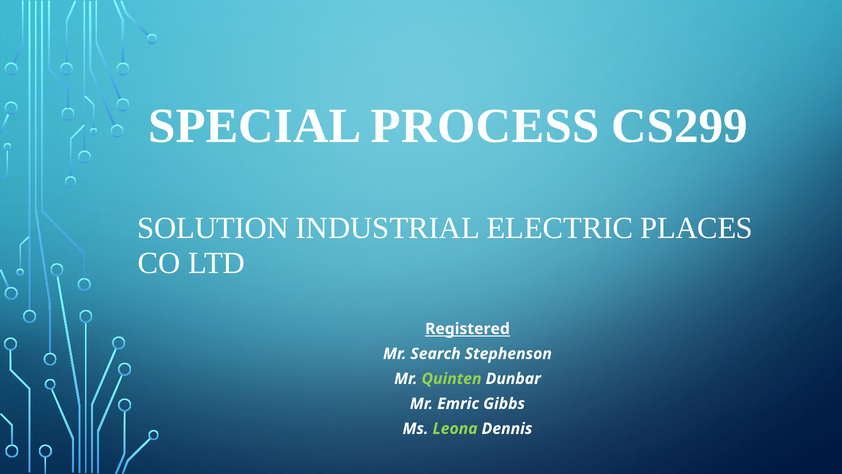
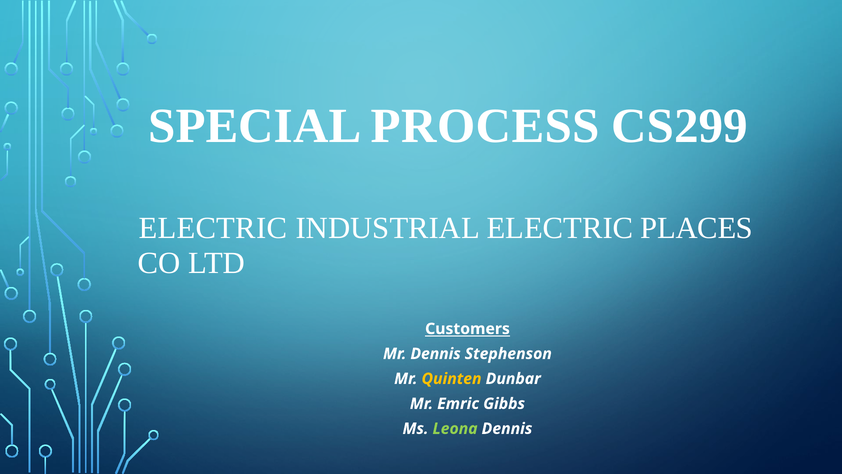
SOLUTION at (213, 228): SOLUTION -> ELECTRIC
Registered: Registered -> Customers
Mr Search: Search -> Dennis
Quinten colour: light green -> yellow
